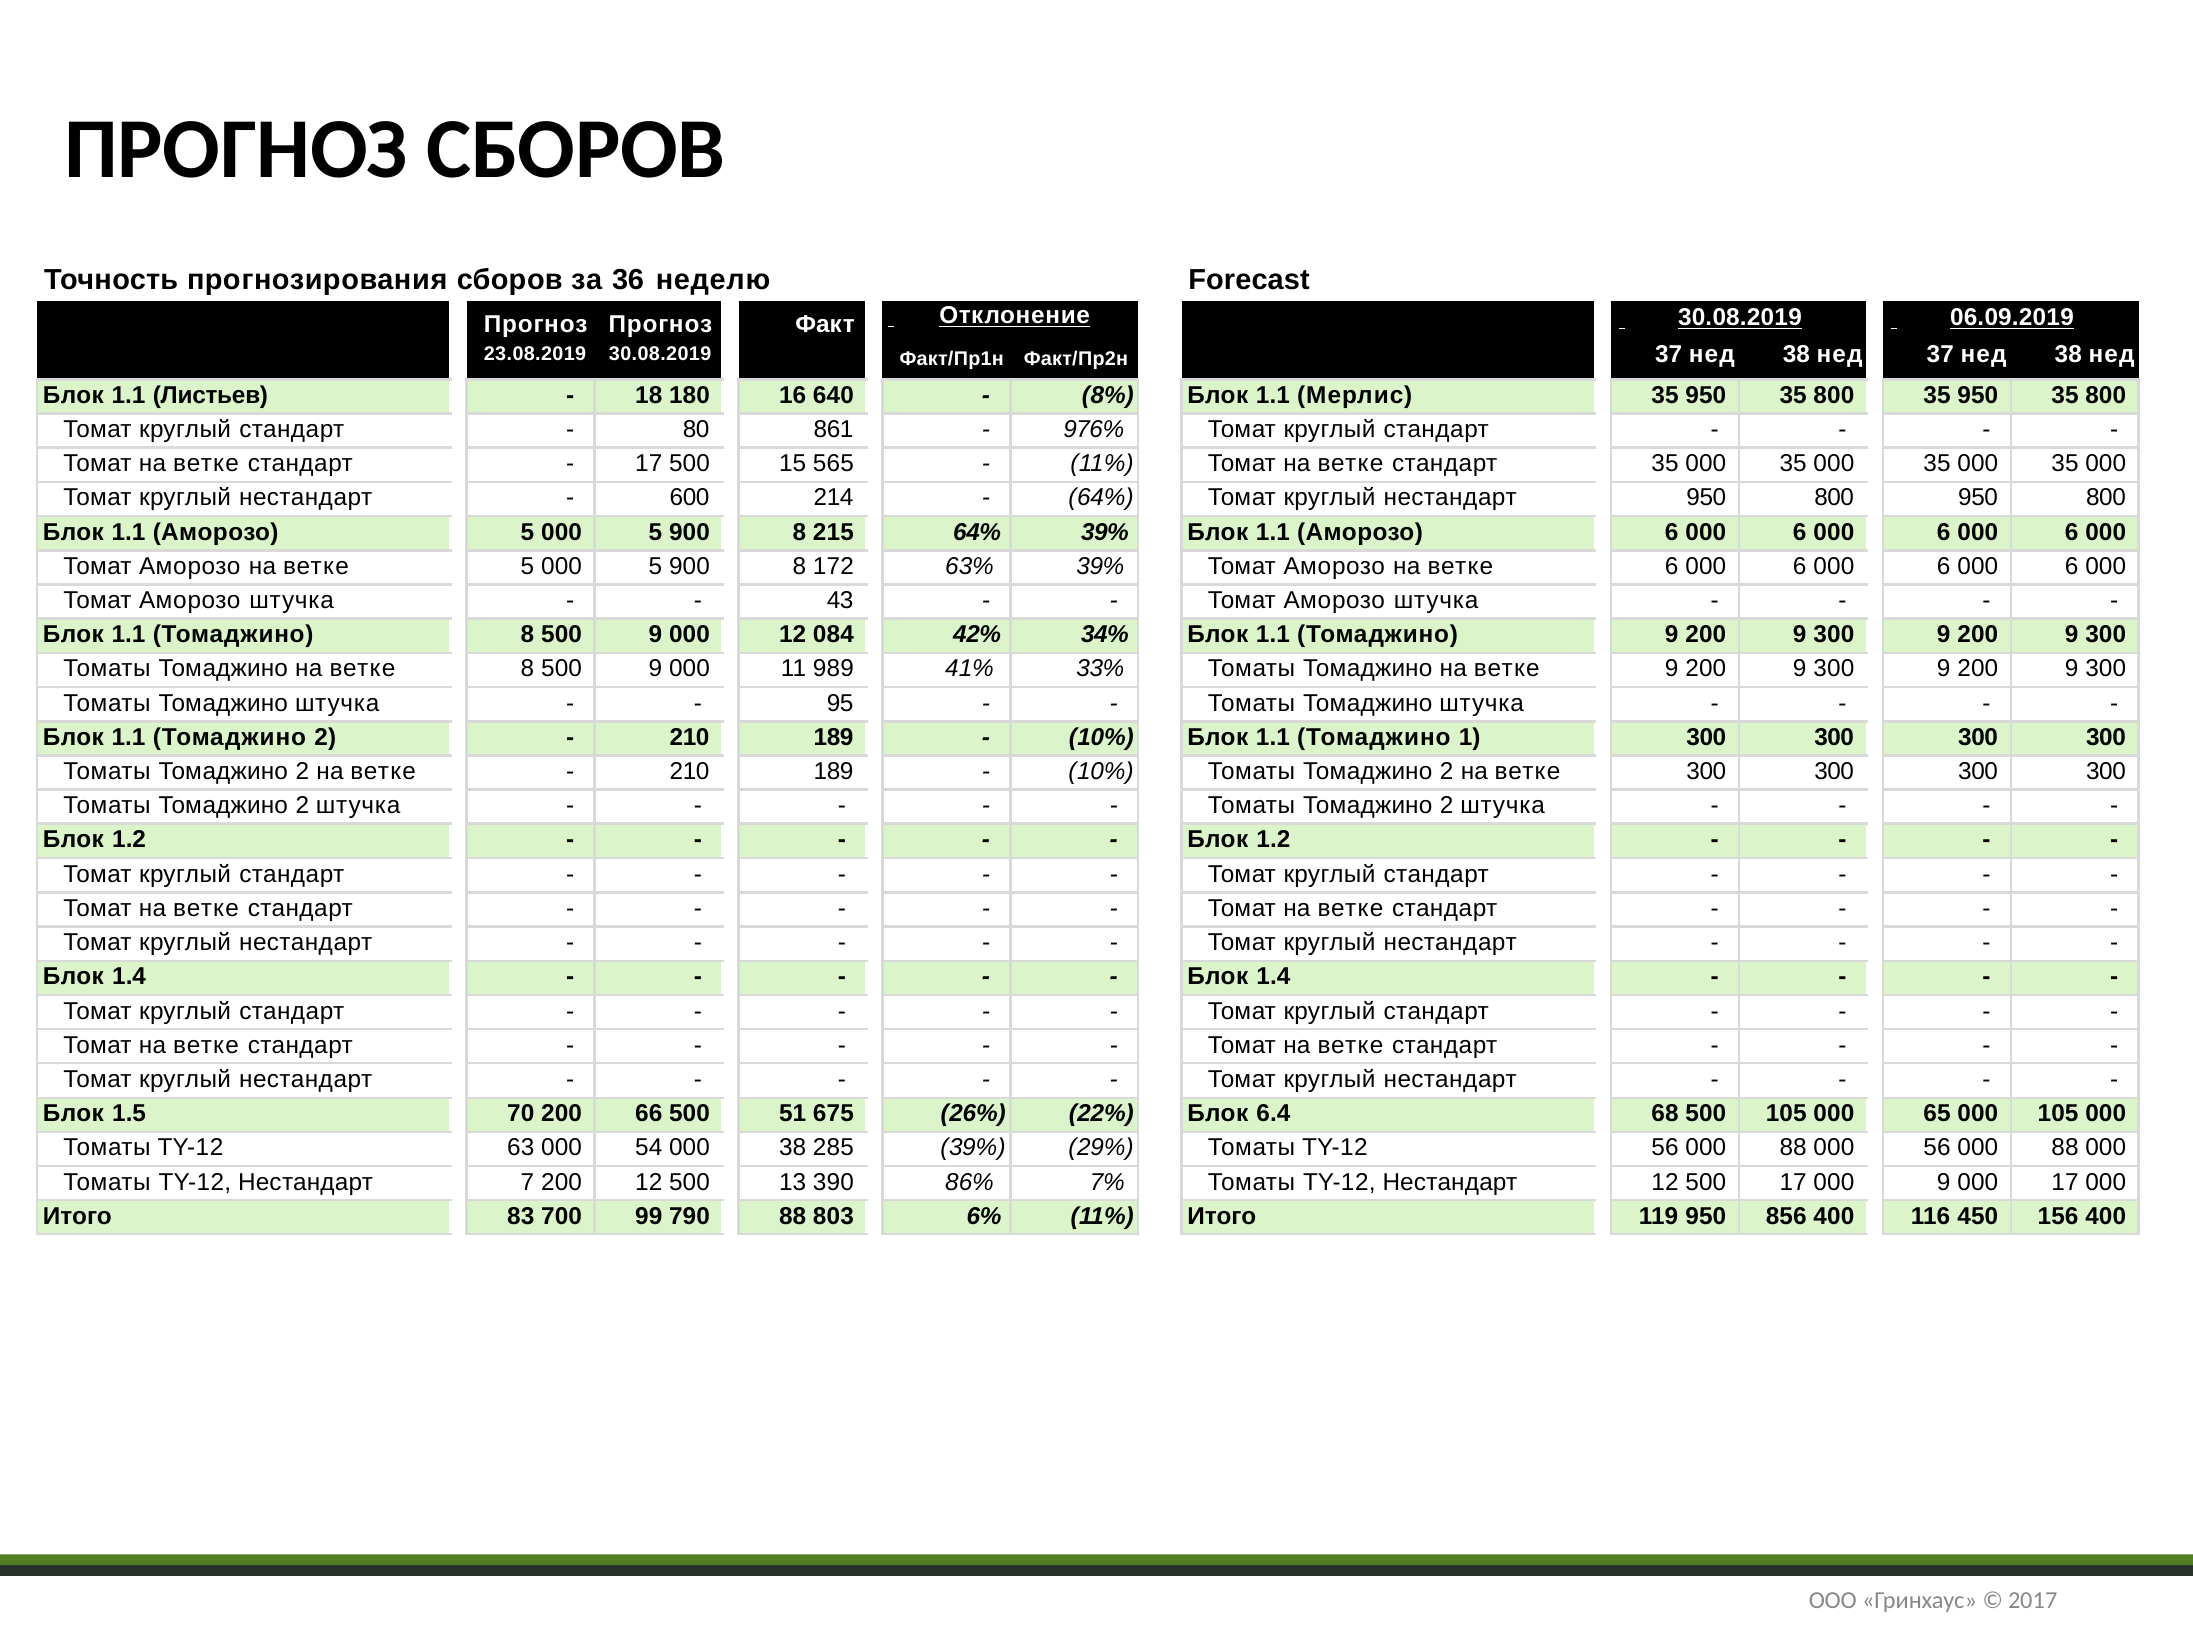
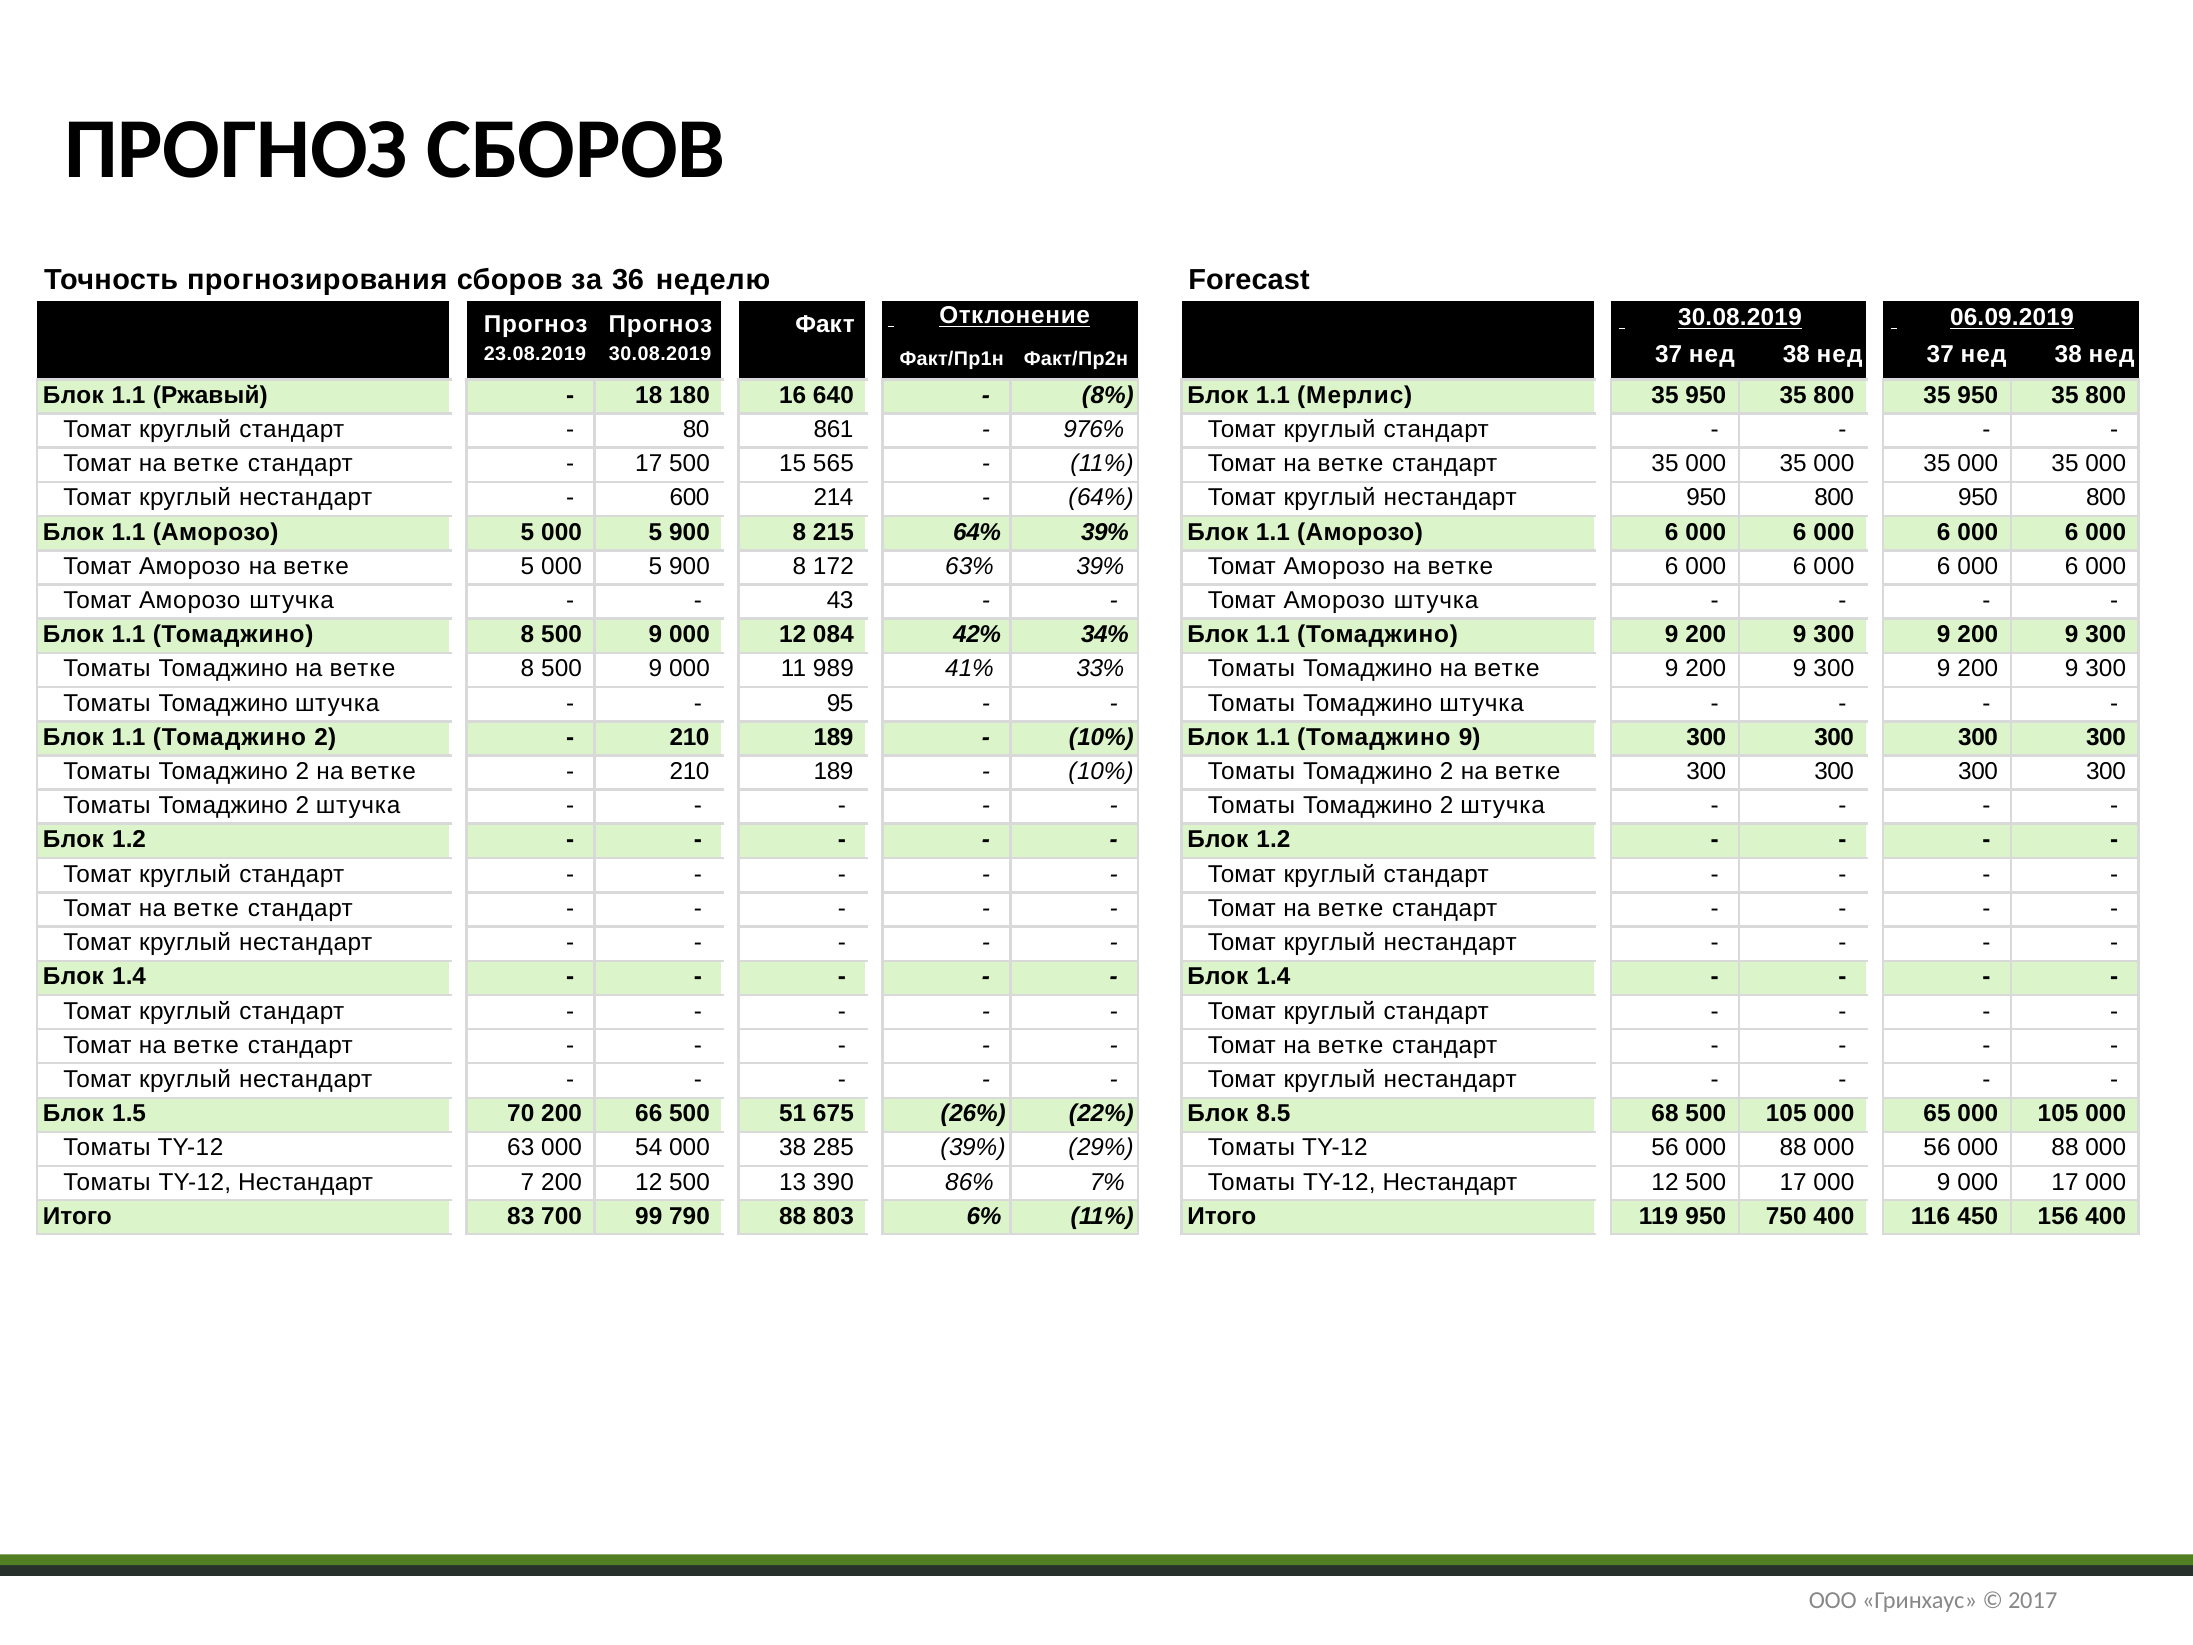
Листьев: Листьев -> Ржавый
Томаджино 1: 1 -> 9
6.4: 6.4 -> 8.5
856: 856 -> 750
